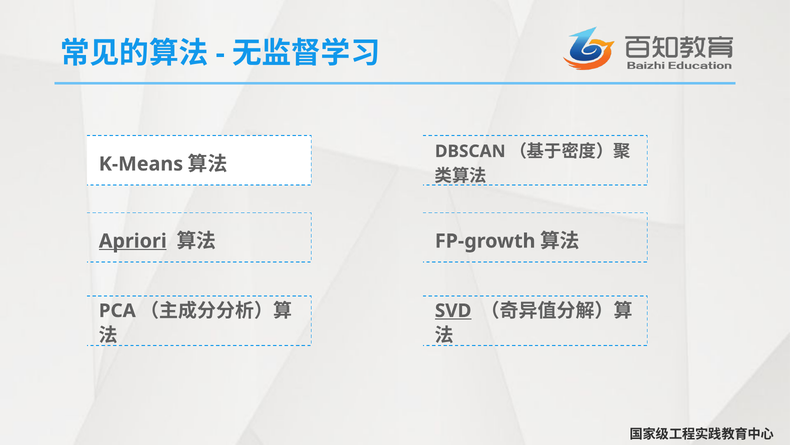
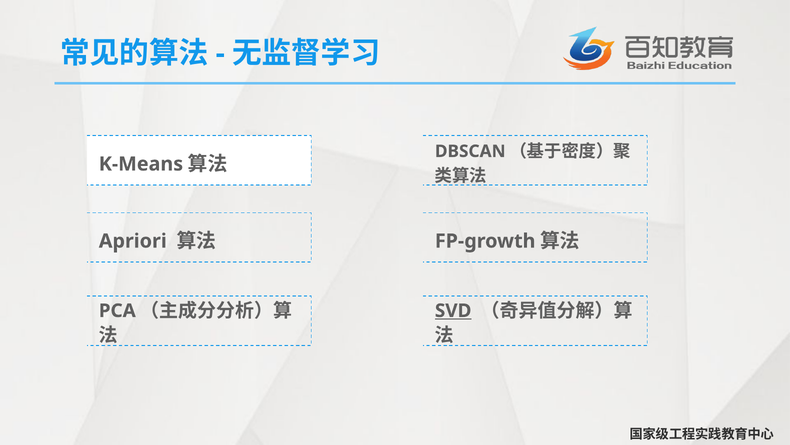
Apriori underline: present -> none
